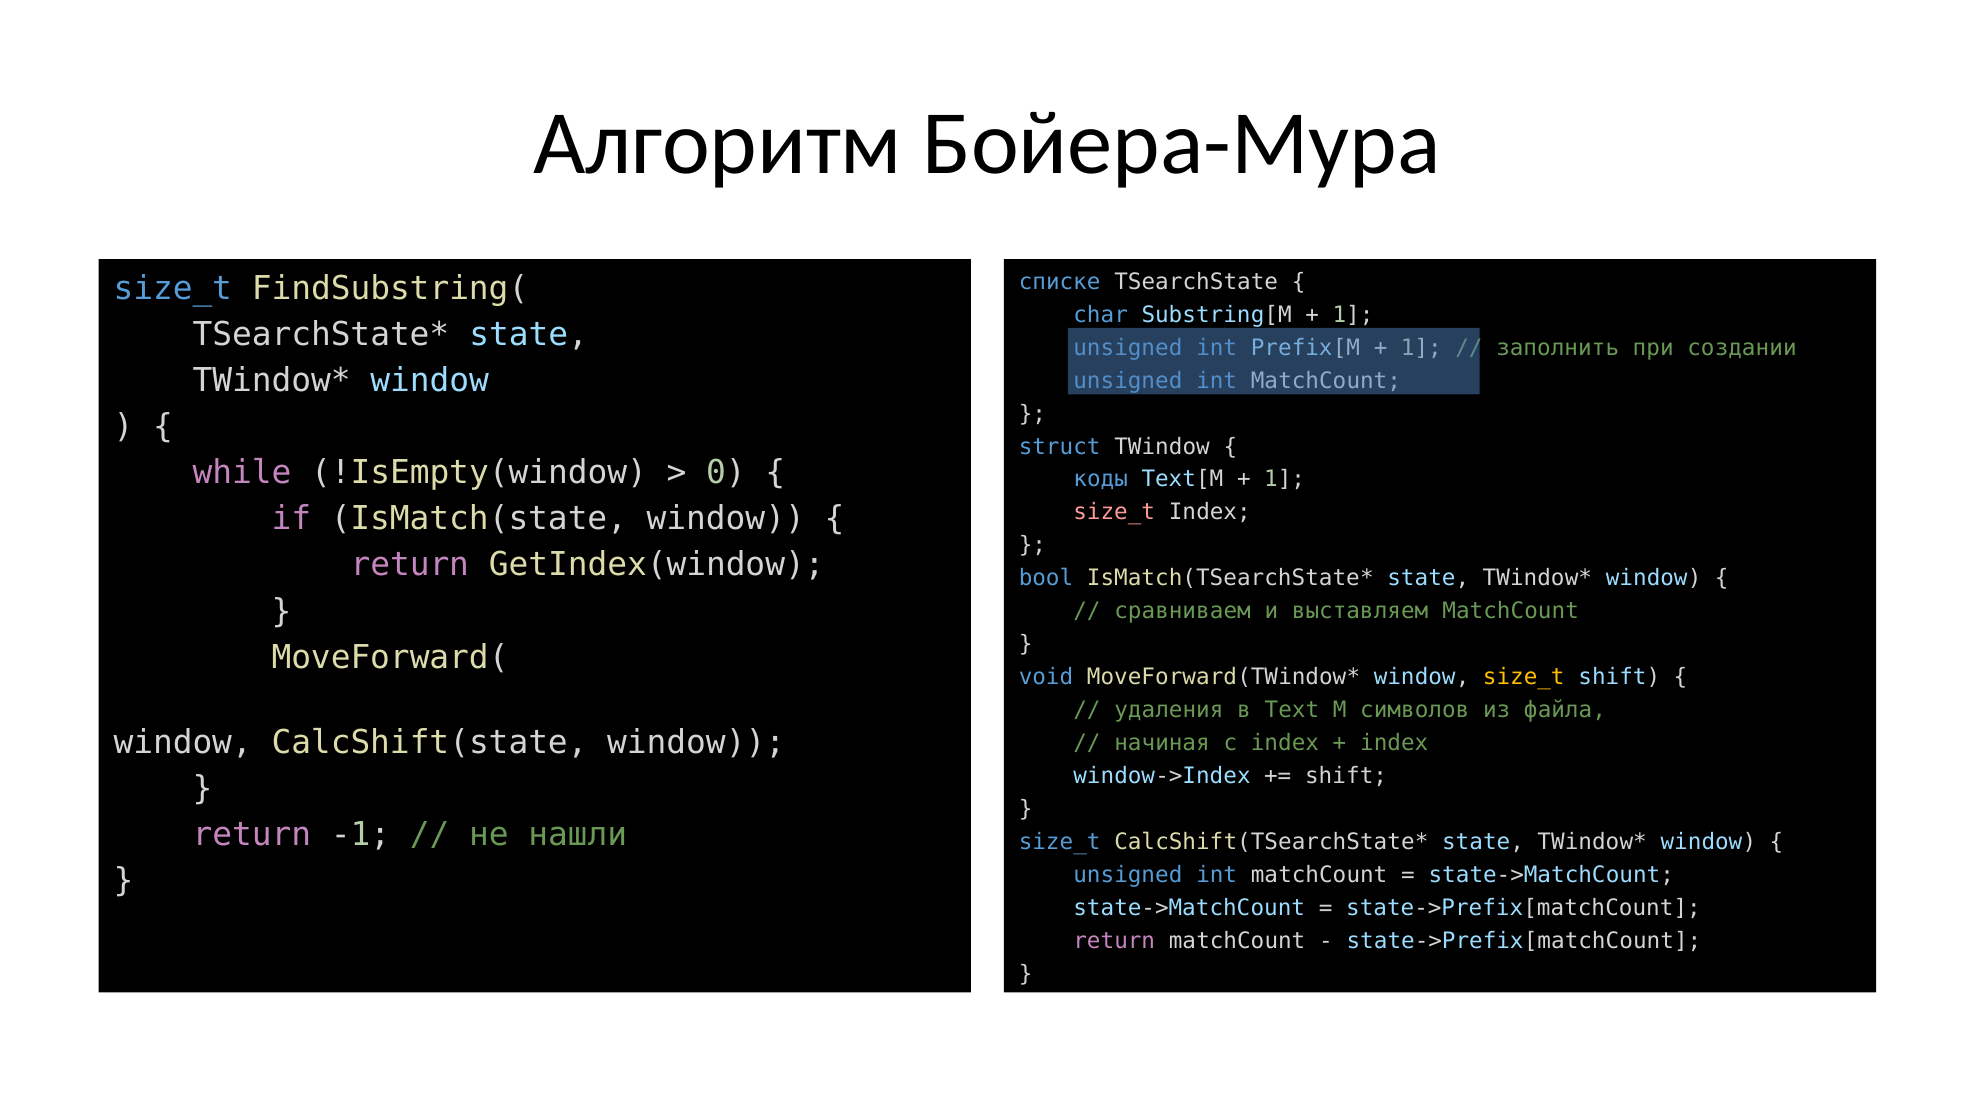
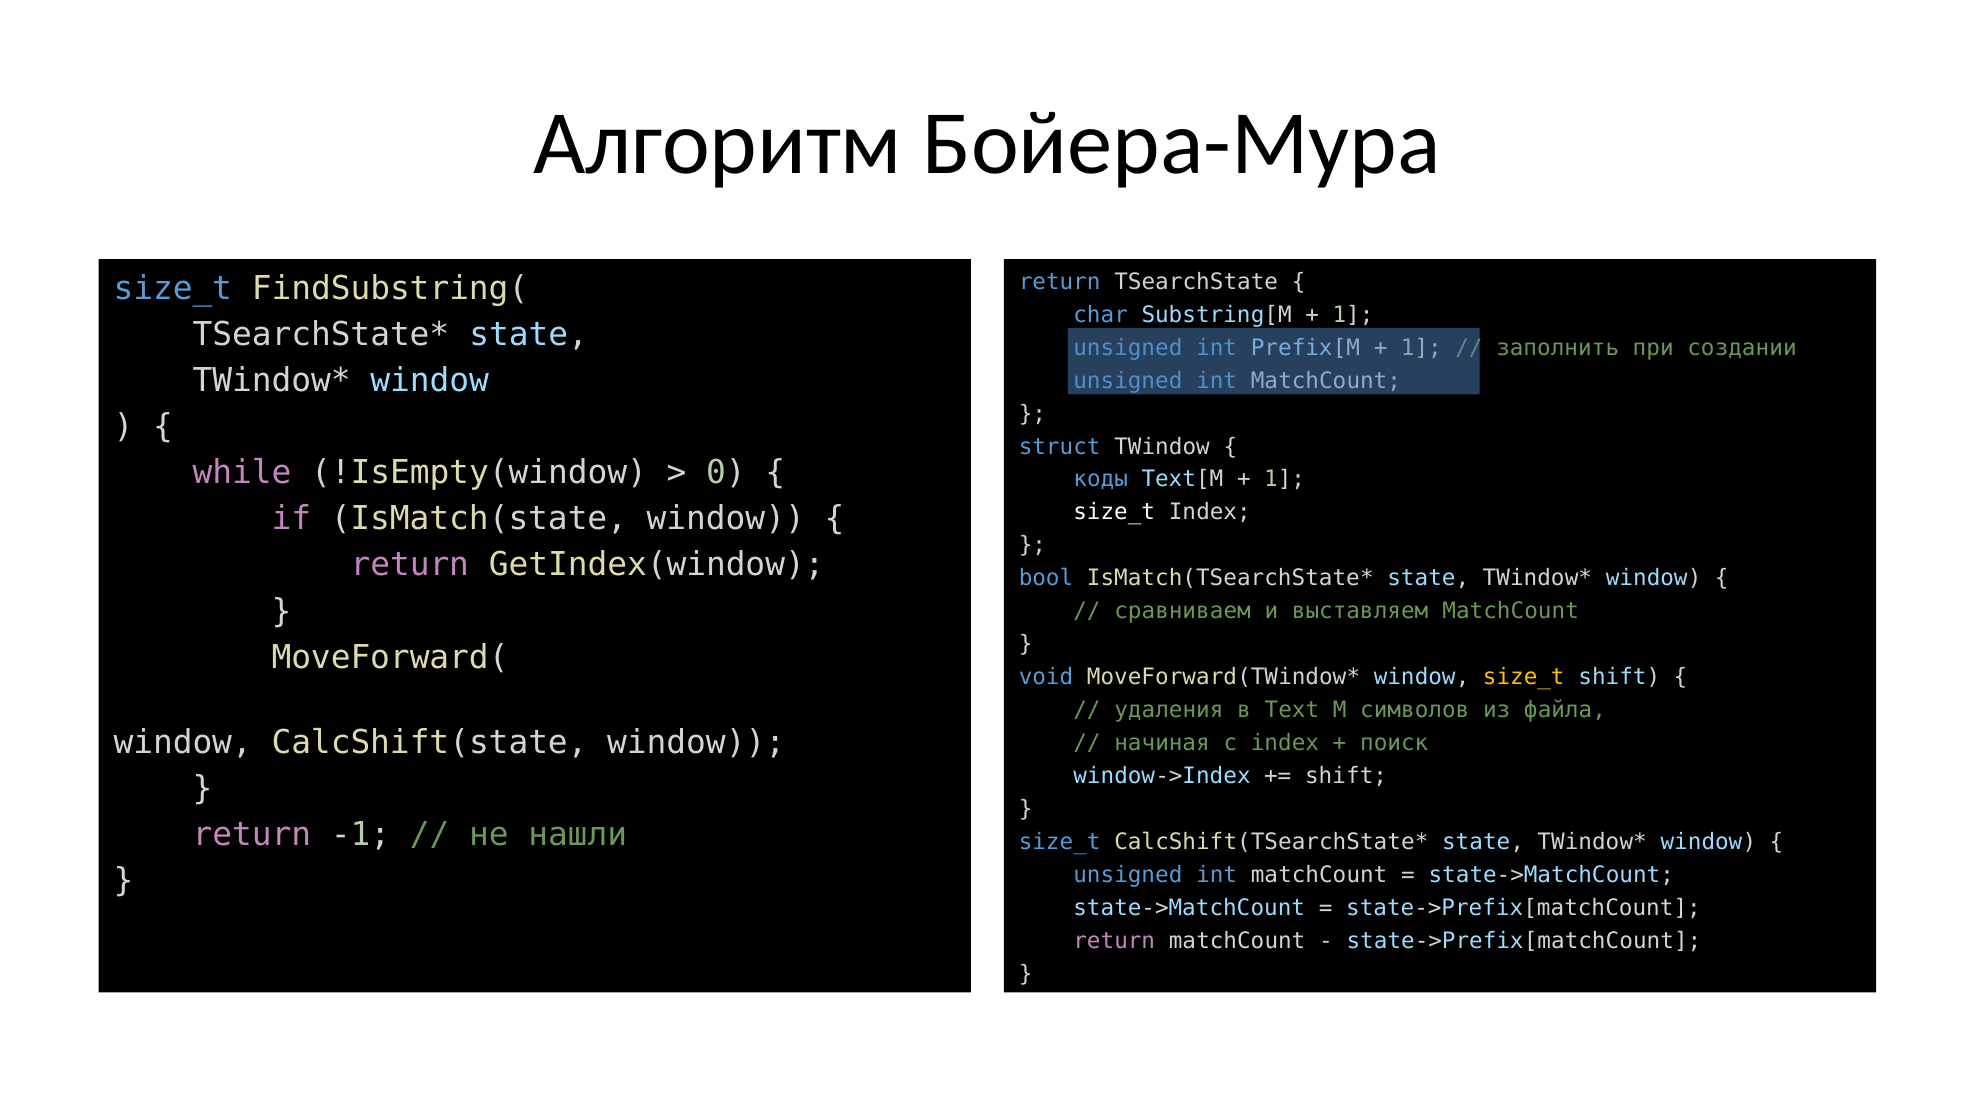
списке at (1060, 282): списке -> return
size_t at (1114, 512) colour: pink -> white
index at (1394, 743): index -> поиск
